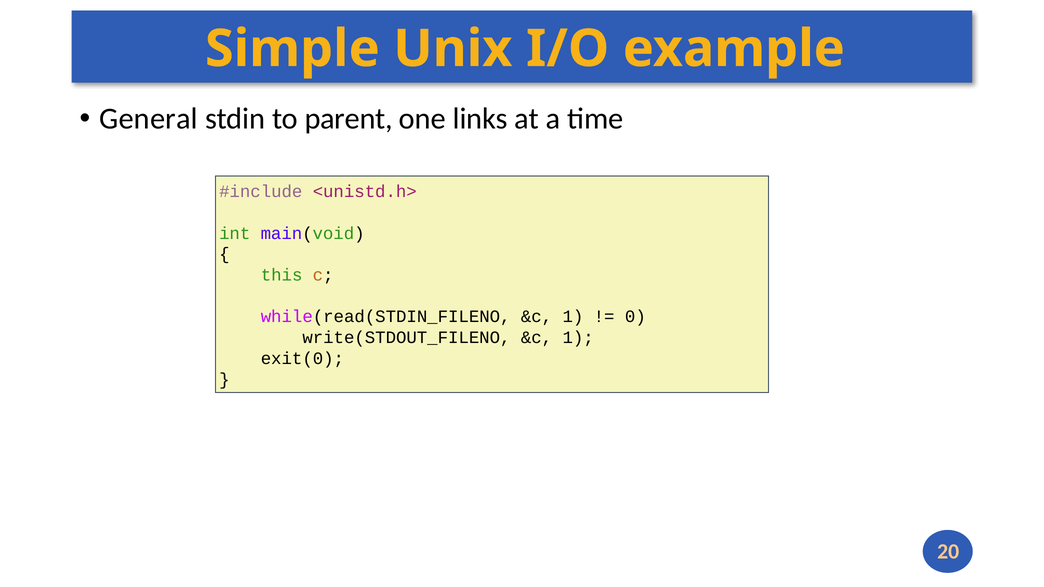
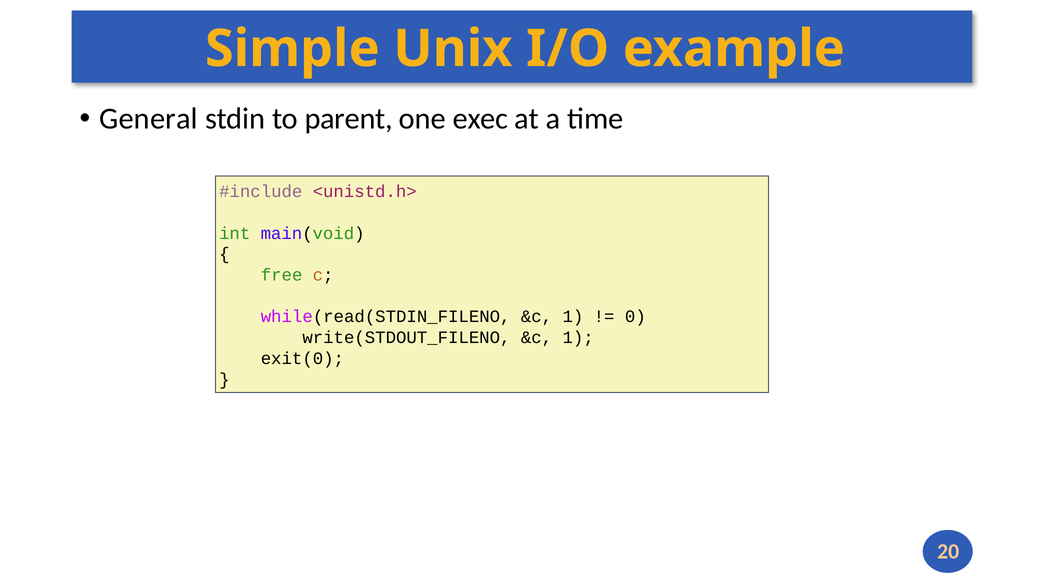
links: links -> exec
this: this -> free
